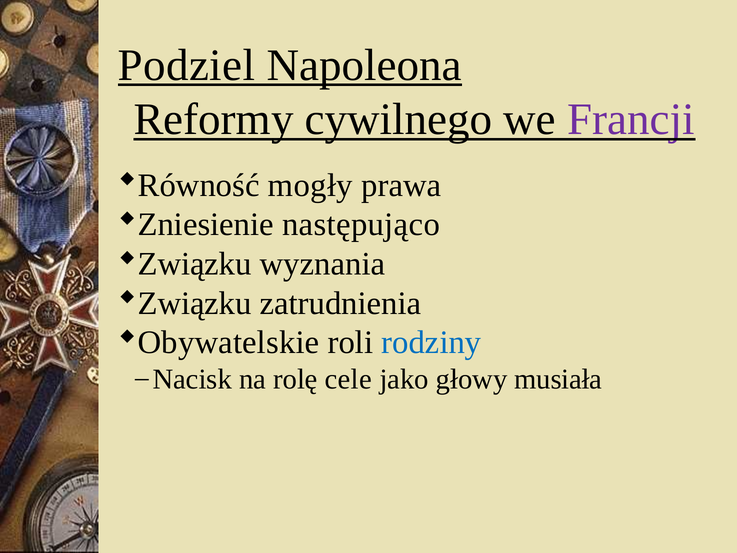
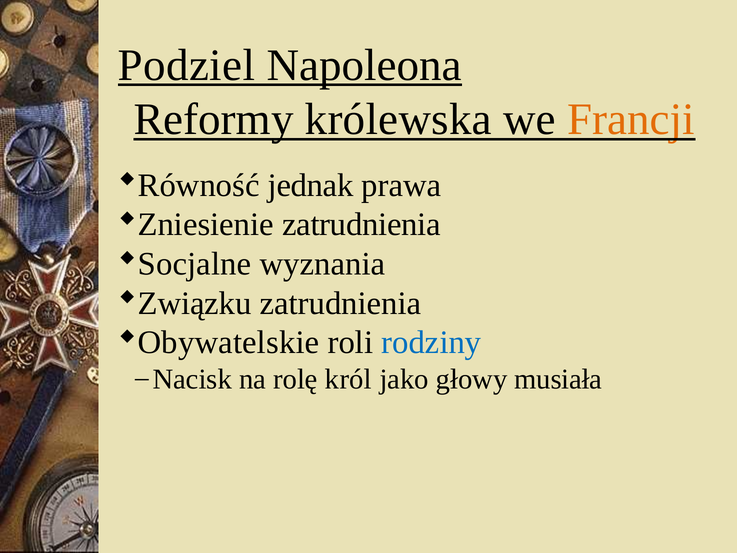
cywilnego: cywilnego -> królewska
Francji colour: purple -> orange
mogły: mogły -> jednak
Zniesienie następująco: następująco -> zatrudnienia
Związku at (195, 264): Związku -> Socjalne
cele: cele -> król
